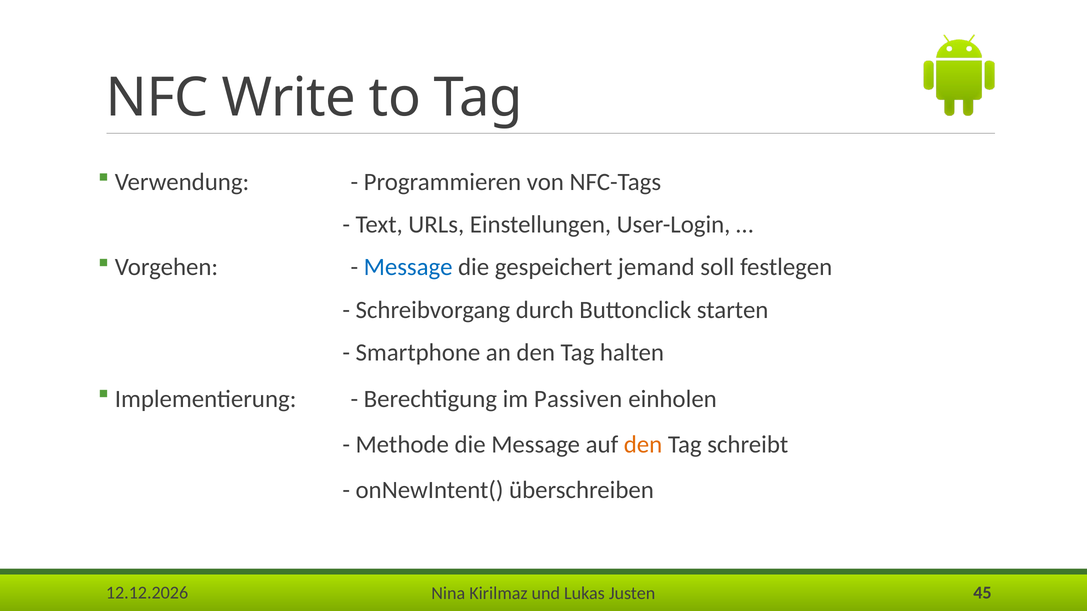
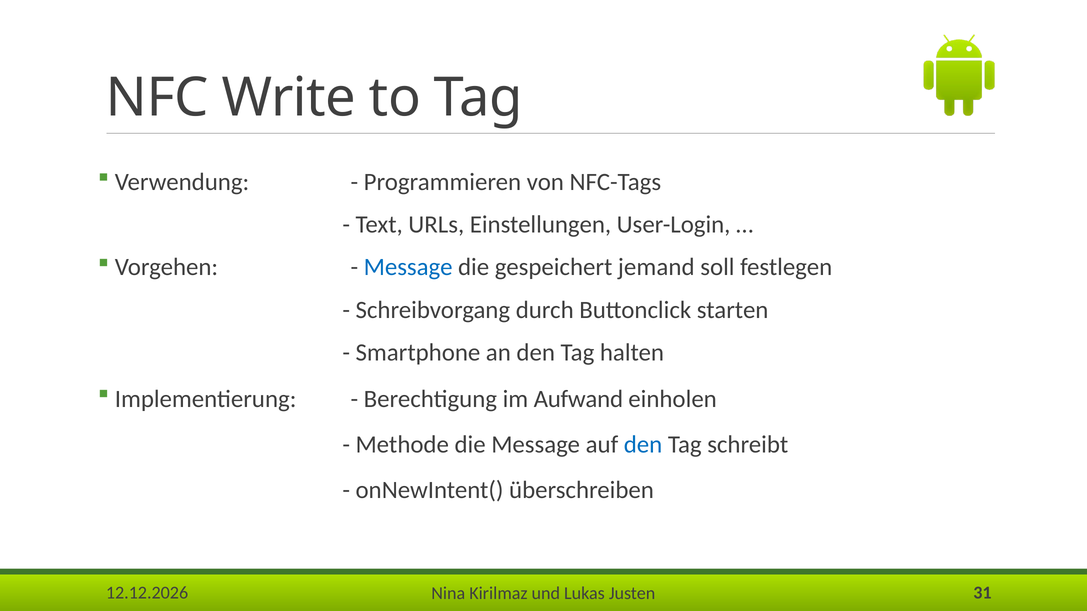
Passiven: Passiven -> Aufwand
den at (643, 445) colour: orange -> blue
45: 45 -> 31
